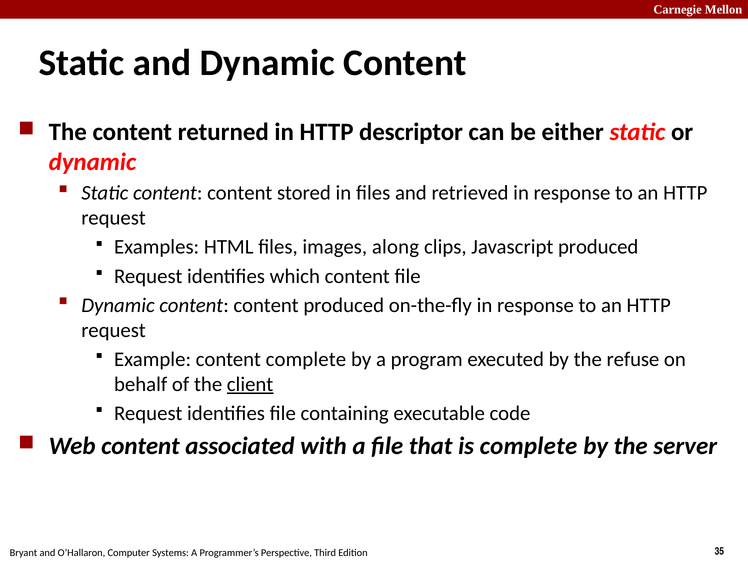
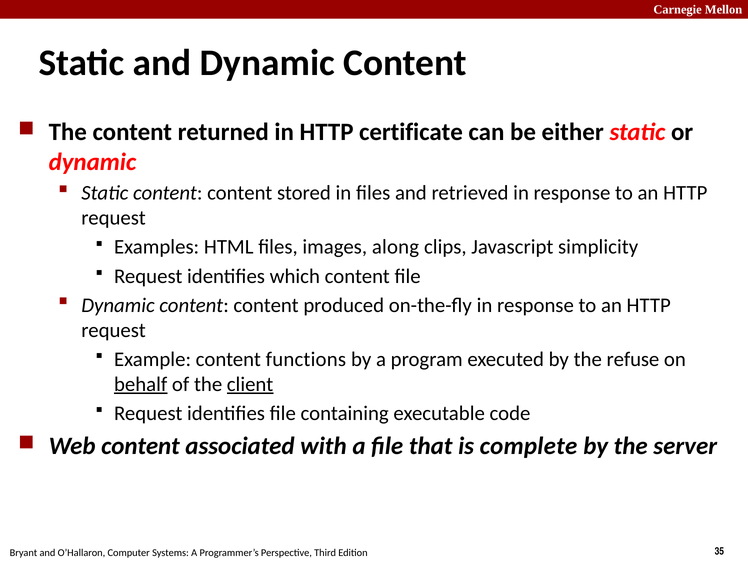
descriptor: descriptor -> certificate
Javascript produced: produced -> simplicity
content complete: complete -> functions
behalf underline: none -> present
